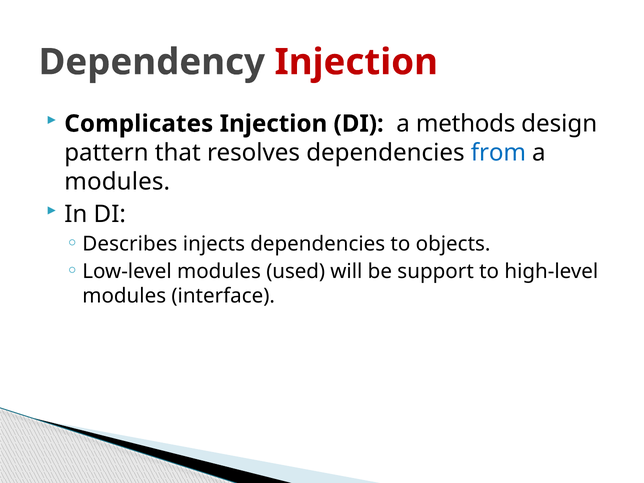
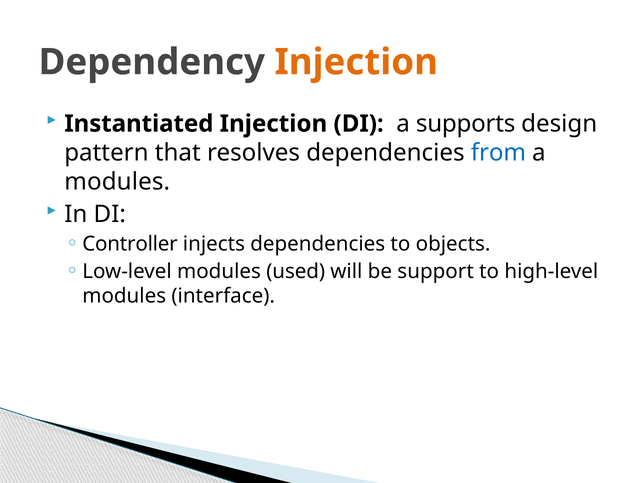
Injection at (356, 62) colour: red -> orange
Complicates: Complicates -> Instantiated
methods: methods -> supports
Describes: Describes -> Controller
